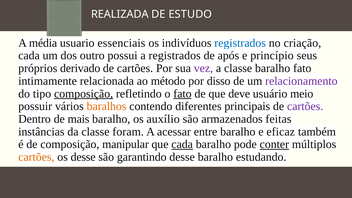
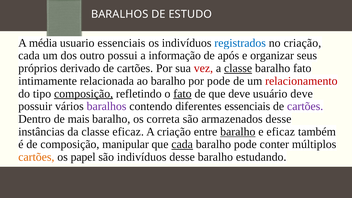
REALIZADA at (120, 14): REALIZADA -> BARALHOS
a registrados: registrados -> informação
princípio: princípio -> organizar
vez colour: purple -> red
classe at (238, 68) underline: none -> present
ao método: método -> baralho
por disso: disso -> pode
relacionamento colour: purple -> red
usuário meio: meio -> deve
baralhos at (107, 106) colour: orange -> purple
diferentes principais: principais -> essenciais
auxílio: auxílio -> correta
armazenados feitas: feitas -> desse
classe foram: foram -> eficaz
A acessar: acessar -> criação
baralho at (238, 132) underline: none -> present
conter underline: present -> none
os desse: desse -> papel
são garantindo: garantindo -> indivíduos
